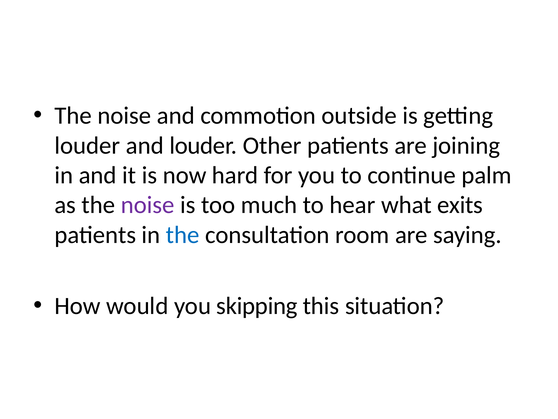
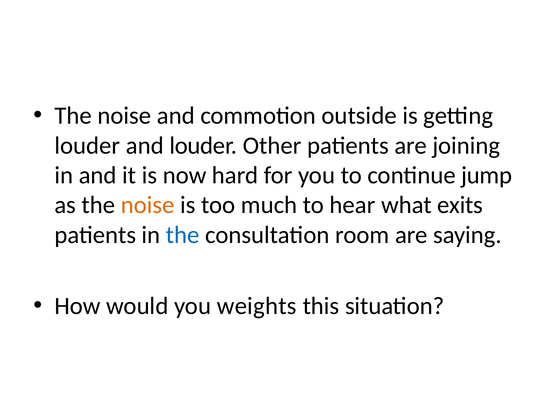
palm: palm -> jump
noise at (148, 205) colour: purple -> orange
skipping: skipping -> weights
